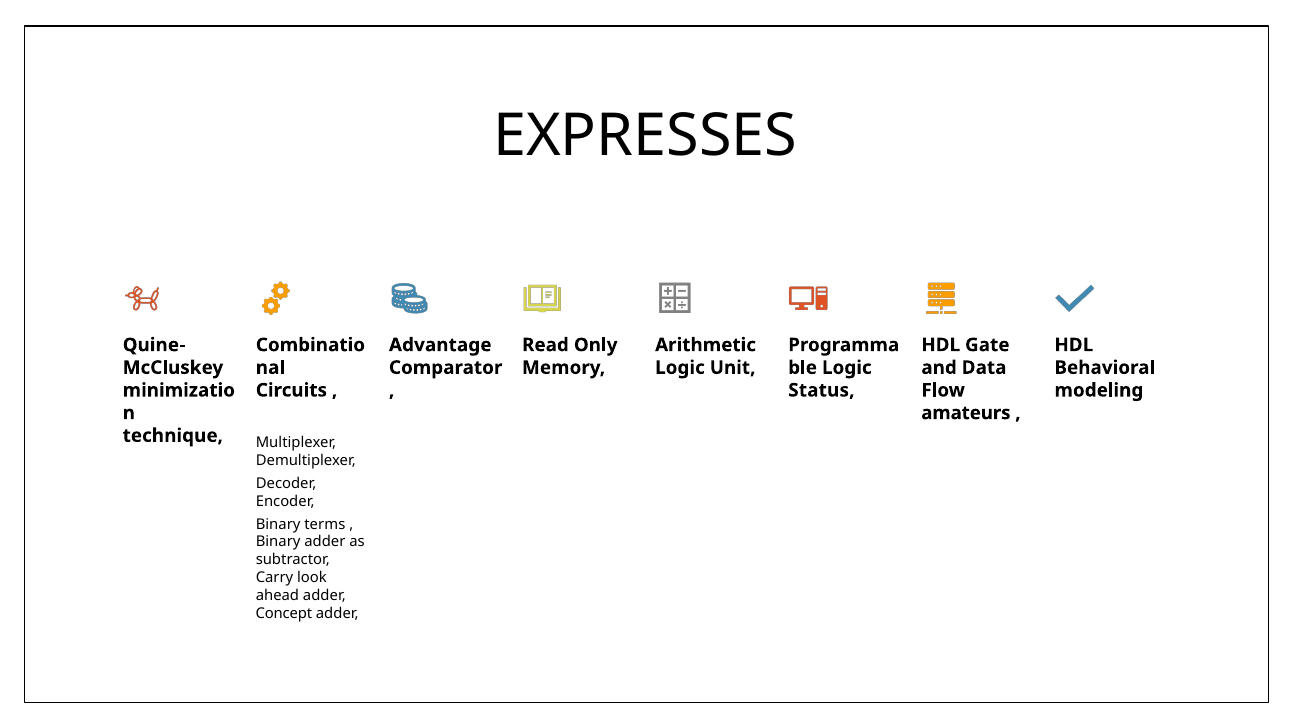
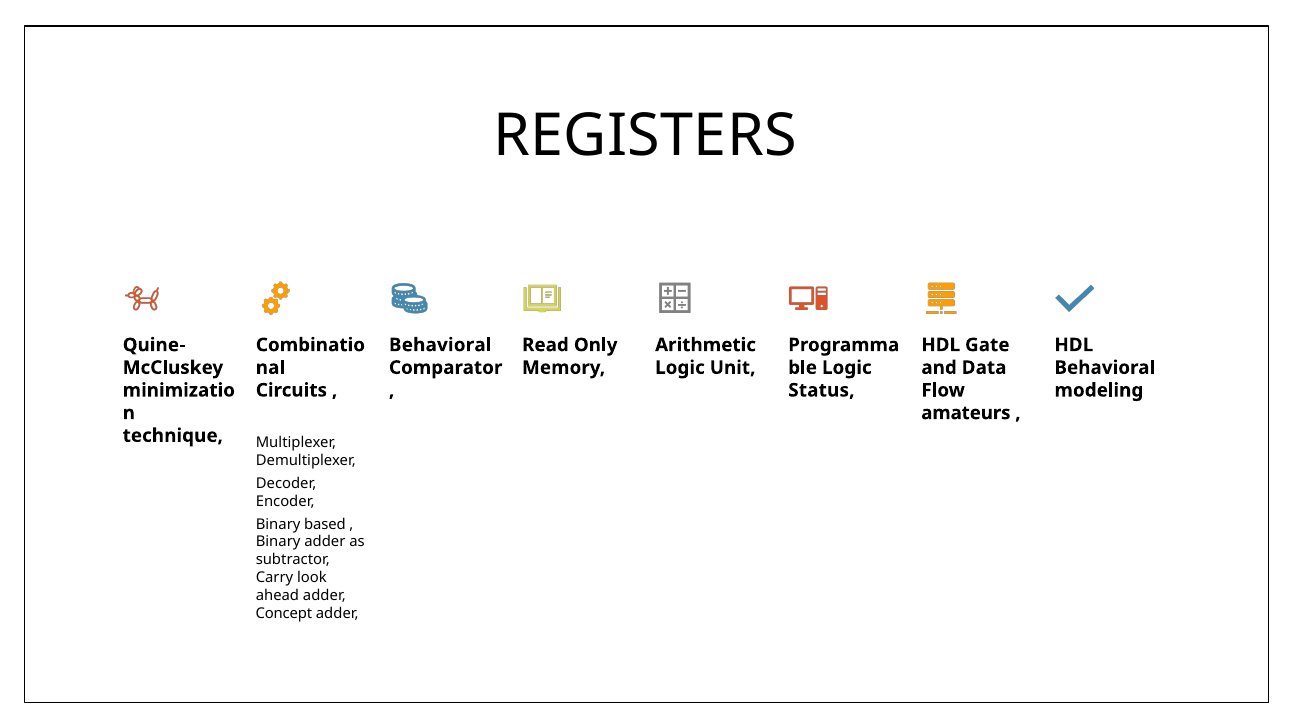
EXPRESSES: EXPRESSES -> REGISTERS
Advantage at (440, 345): Advantage -> Behavioral
terms: terms -> based
